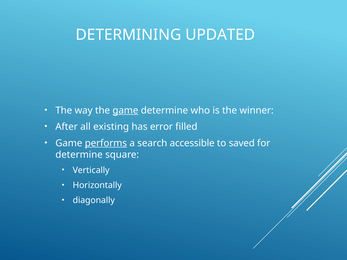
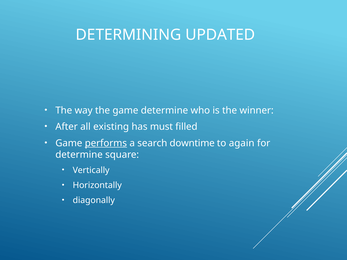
game at (125, 110) underline: present -> none
error: error -> must
accessible: accessible -> downtime
saved: saved -> again
